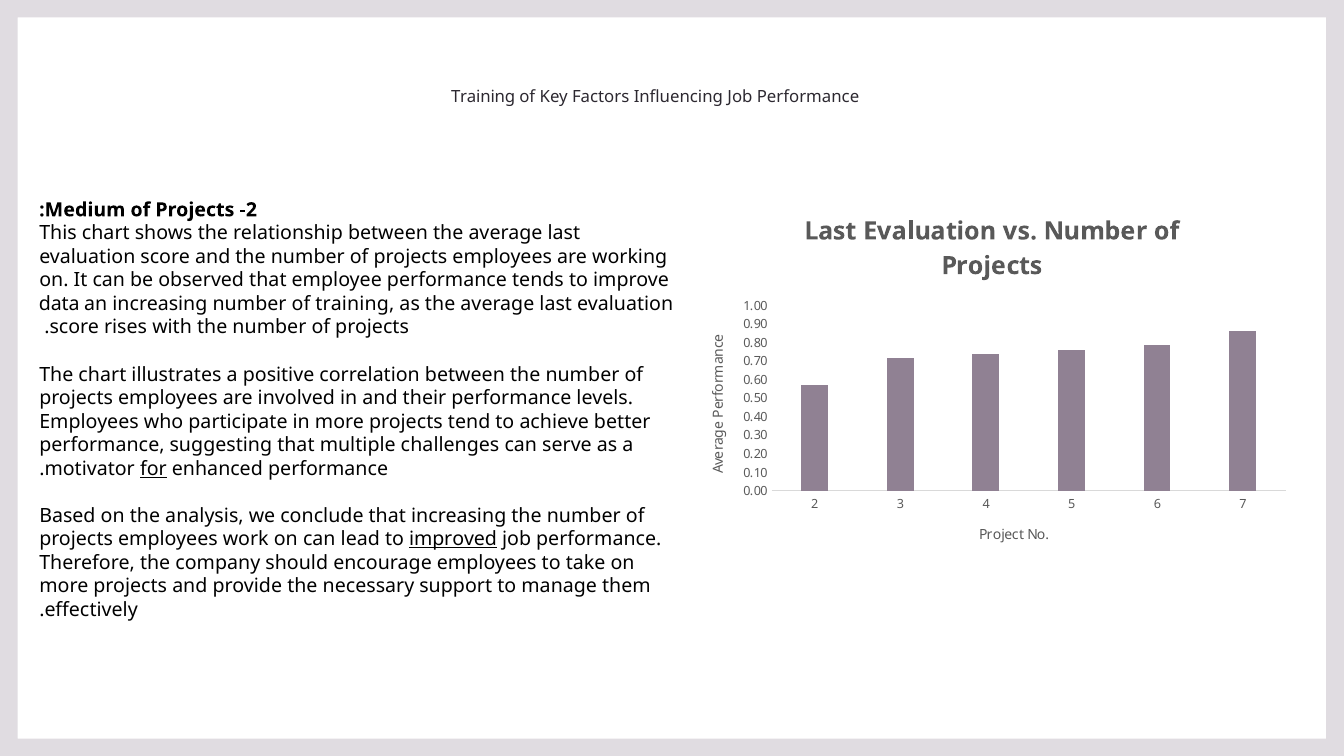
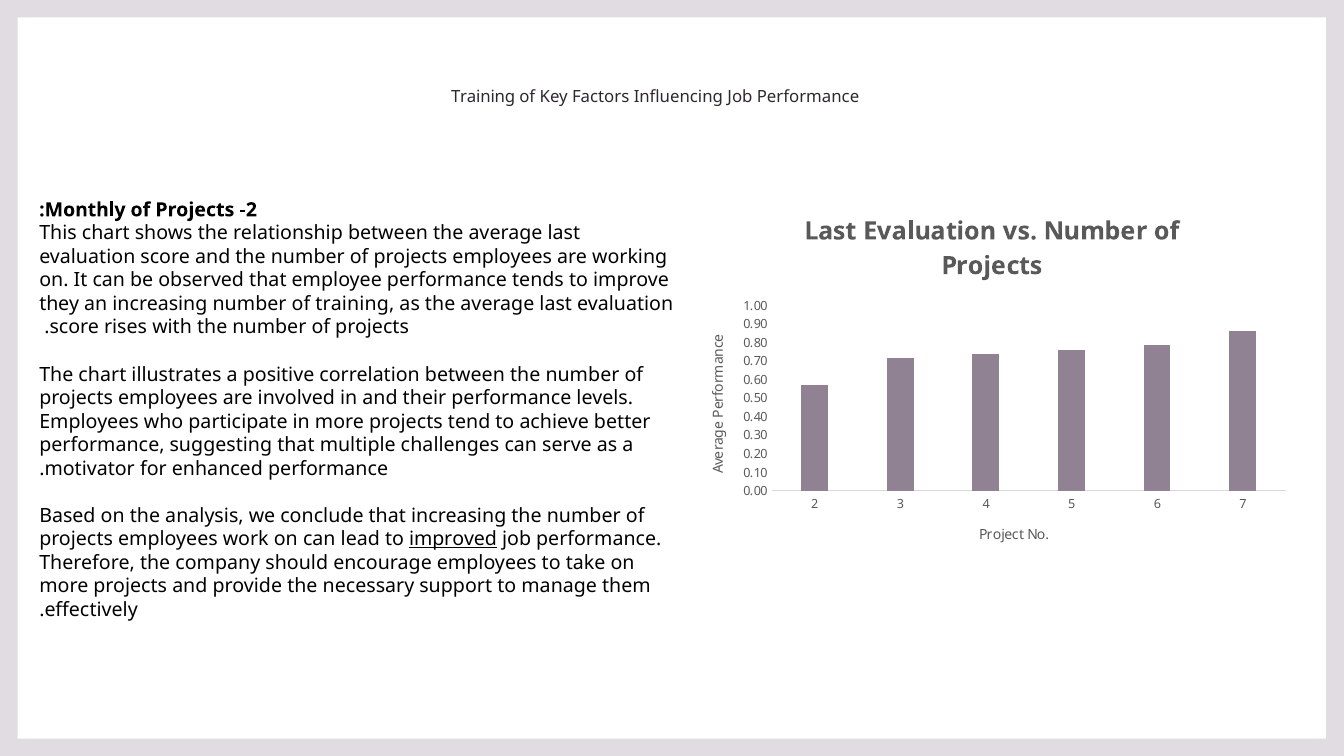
Medium: Medium -> Monthly
data: data -> they
for underline: present -> none
